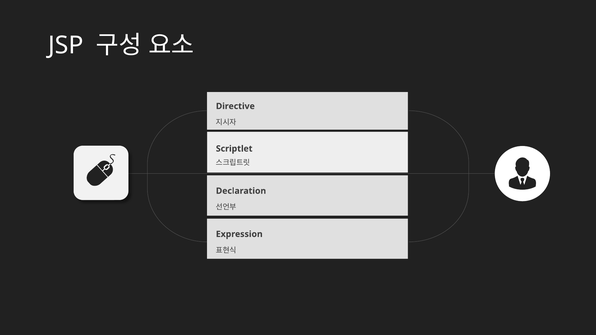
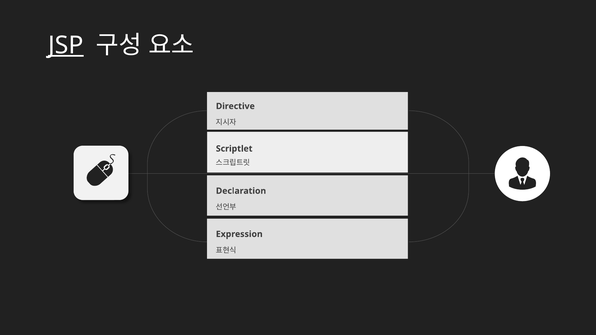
JSP underline: none -> present
